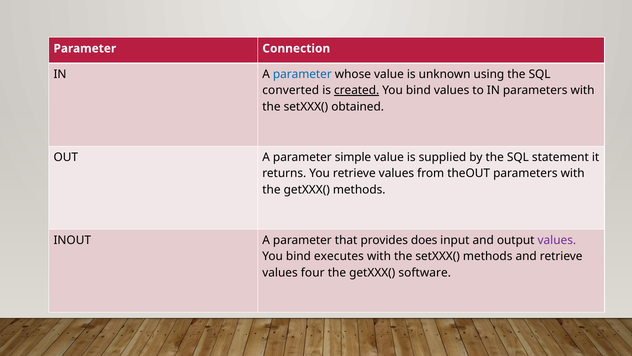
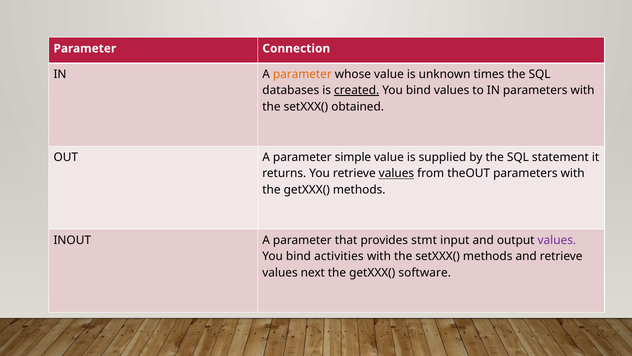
parameter at (302, 74) colour: blue -> orange
using: using -> times
converted: converted -> databases
values at (396, 173) underline: none -> present
does: does -> stmt
executes: executes -> activities
four: four -> next
